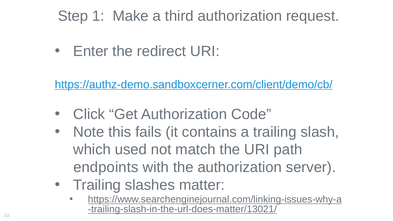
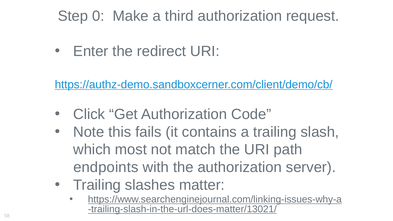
1: 1 -> 0
used: used -> most
